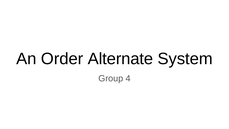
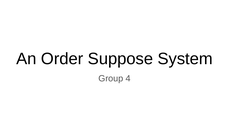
Alternate: Alternate -> Suppose
